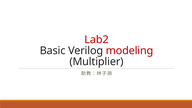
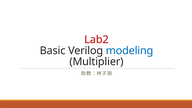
modeling colour: red -> blue
